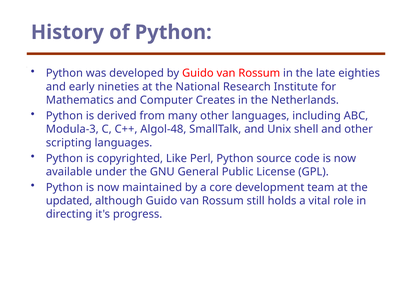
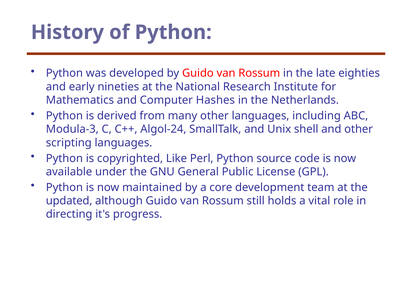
Creates: Creates -> Hashes
Algol-48: Algol-48 -> Algol-24
